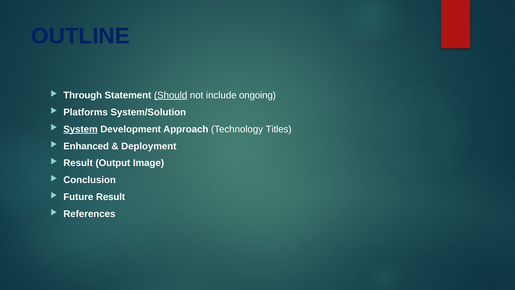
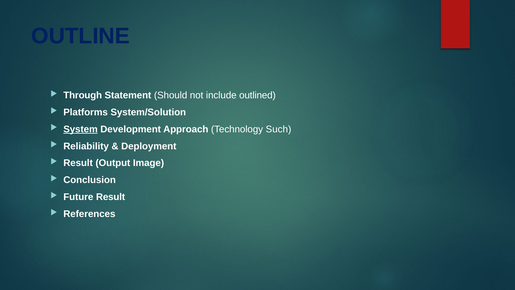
Should underline: present -> none
ongoing: ongoing -> outlined
Titles: Titles -> Such
Enhanced: Enhanced -> Reliability
